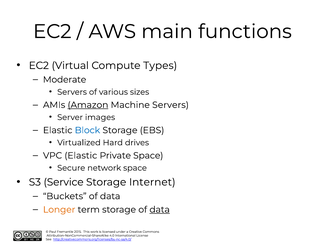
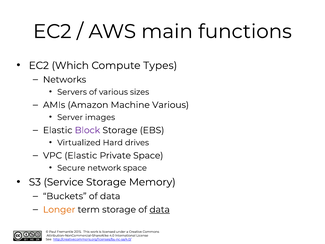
Virtual: Virtual -> Which
Moderate: Moderate -> Networks
Amazon underline: present -> none
Machine Servers: Servers -> Various
Block colour: blue -> purple
Internet: Internet -> Memory
